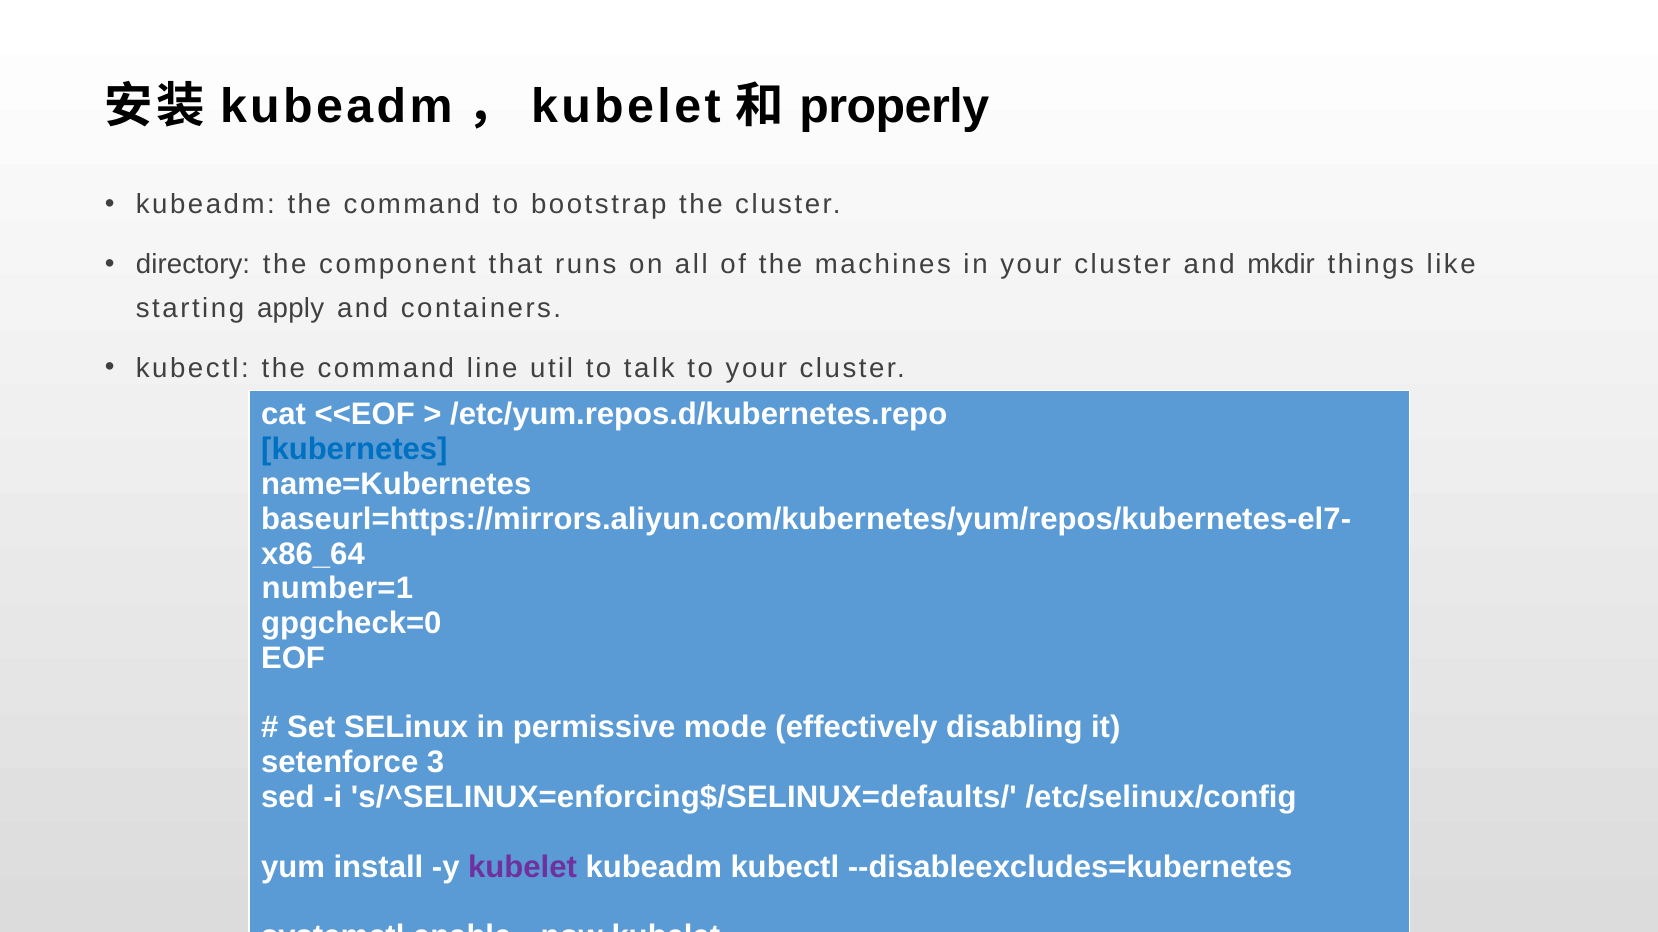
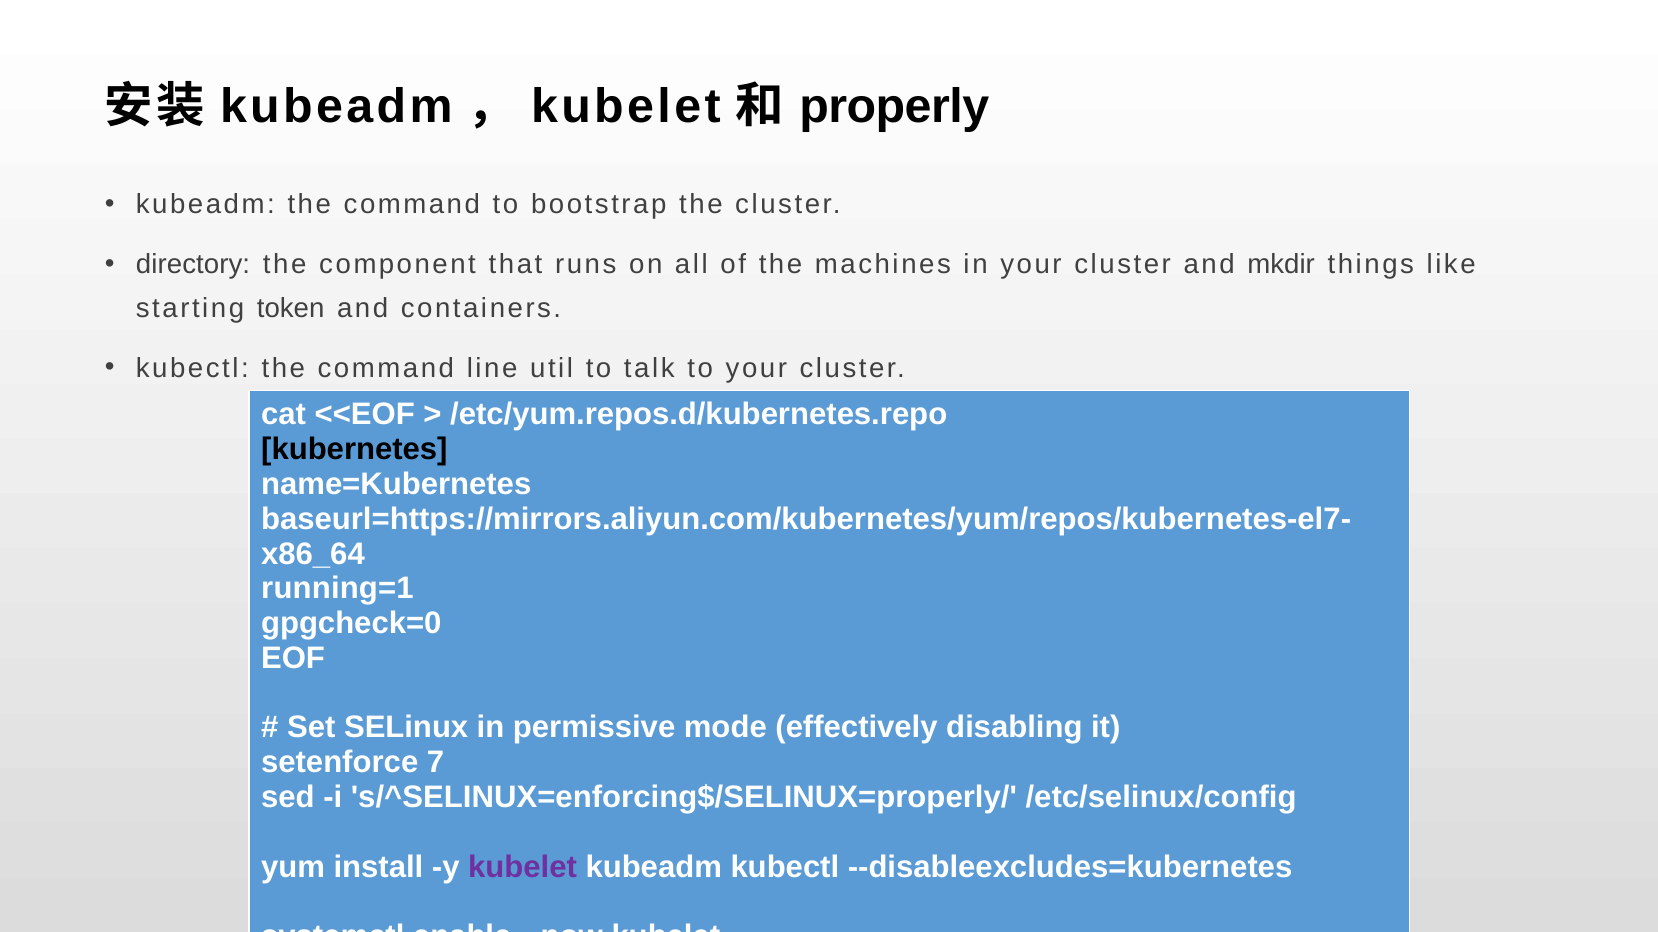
apply: apply -> token
kubernetes colour: blue -> black
number=1: number=1 -> running=1
3: 3 -> 7
s/^SELINUX=enforcing$/SELINUX=defaults/: s/^SELINUX=enforcing$/SELINUX=defaults/ -> s/^SELINUX=enforcing$/SELINUX=properly/
